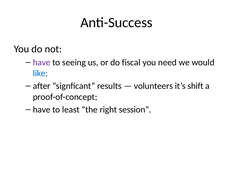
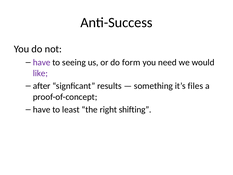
fiscal: fiscal -> form
like colour: blue -> purple
volunteers: volunteers -> something
shift: shift -> files
session: session -> shifting
